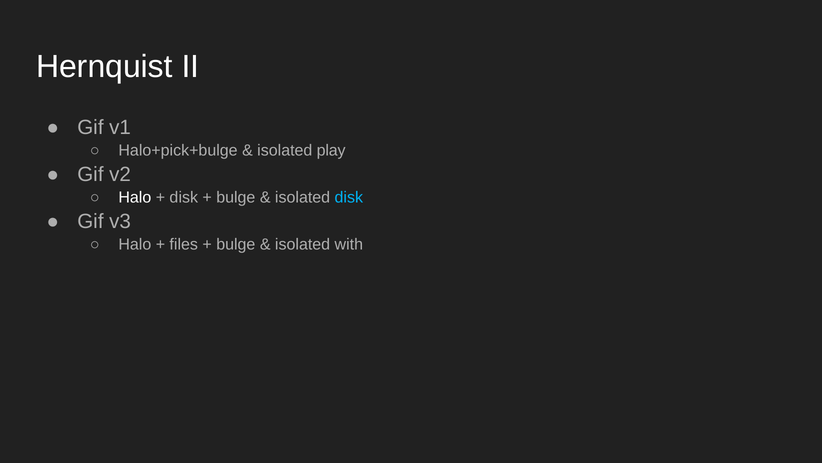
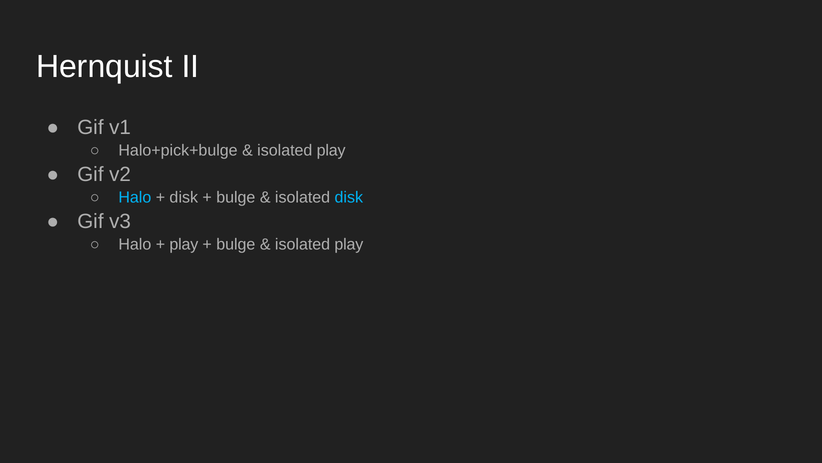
Halo at (135, 197) colour: white -> light blue
files at (184, 244): files -> play
with at (349, 244): with -> play
